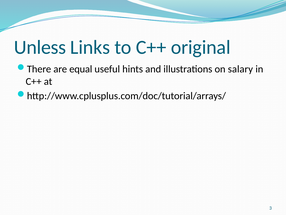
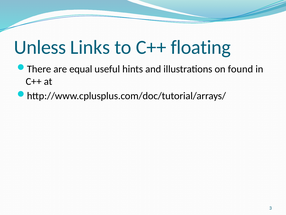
original: original -> floating
salary: salary -> found
